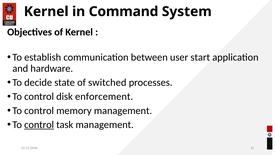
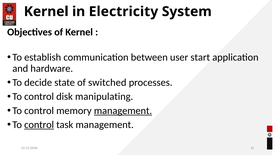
Command: Command -> Electricity
enforcement: enforcement -> manipulating
management at (123, 110) underline: none -> present
